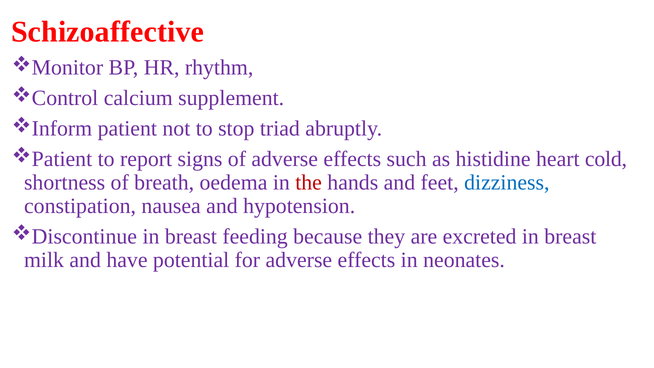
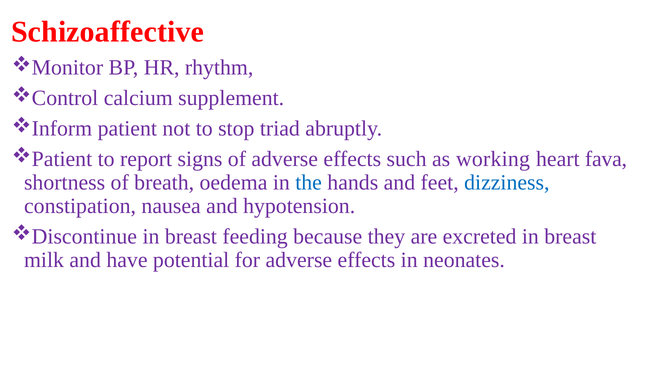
histidine: histidine -> working
cold: cold -> fava
the colour: red -> blue
